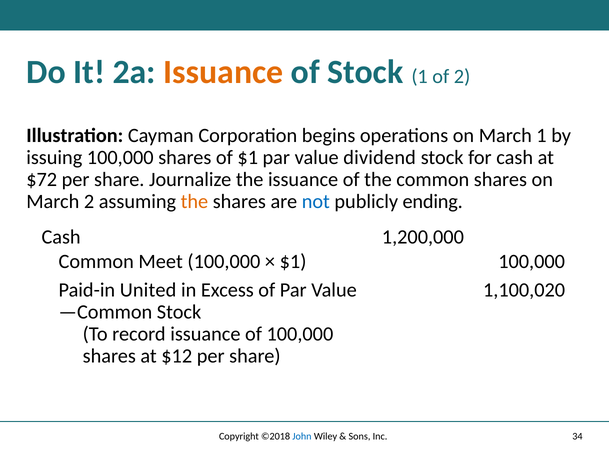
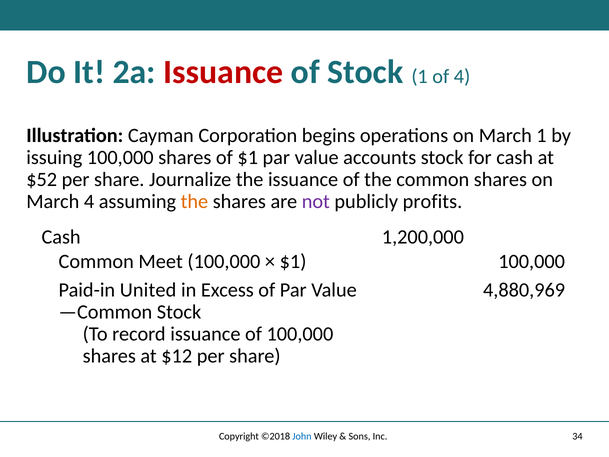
Issuance at (223, 72) colour: orange -> red
of 2: 2 -> 4
dividend: dividend -> accounts
$72: $72 -> $52
March 2: 2 -> 4
not colour: blue -> purple
ending: ending -> profits
1,100,020: 1,100,020 -> 4,880,969
